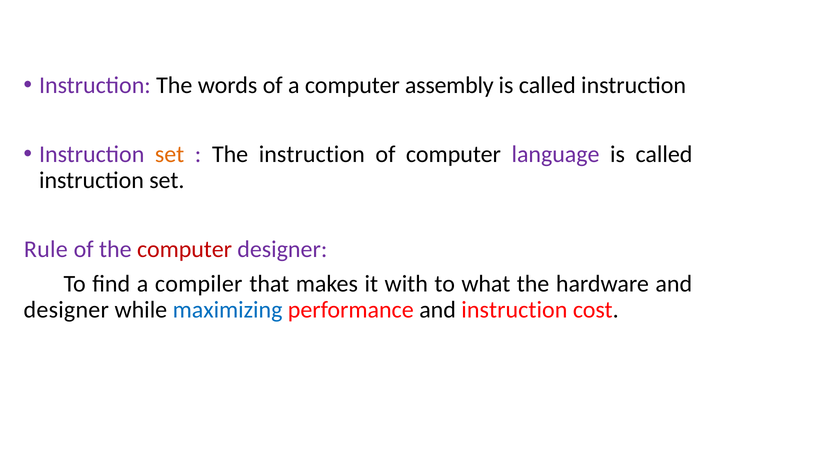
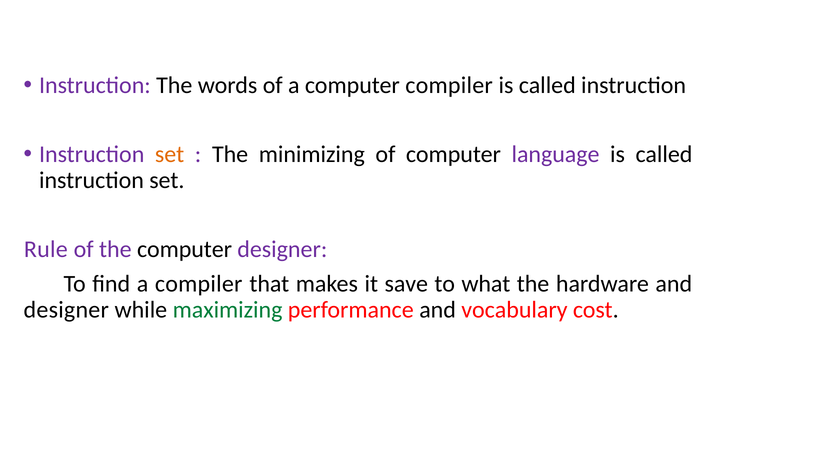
computer assembly: assembly -> compiler
The instruction: instruction -> minimizing
computer at (185, 249) colour: red -> black
with: with -> save
maximizing colour: blue -> green
and instruction: instruction -> vocabulary
